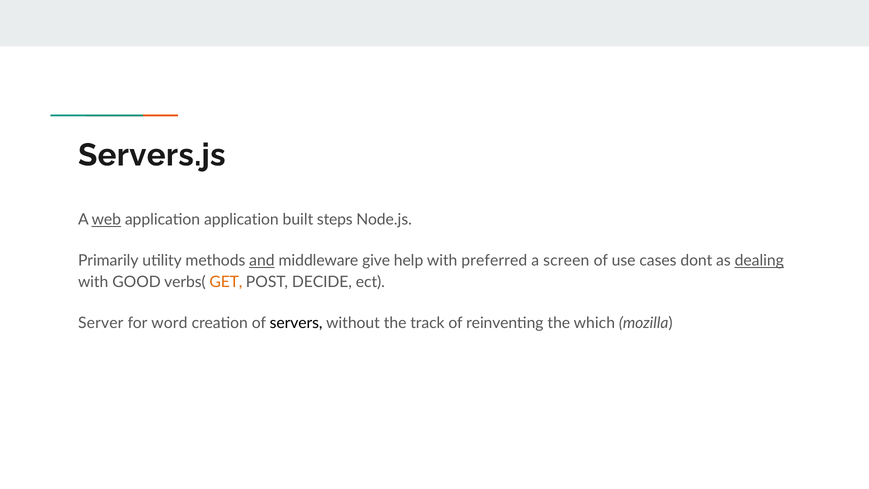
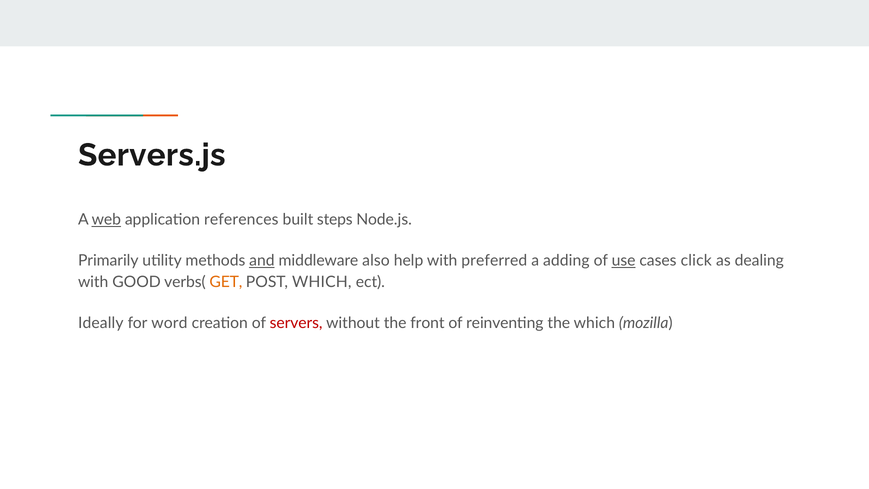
application application: application -> references
give: give -> also
screen: screen -> adding
use underline: none -> present
dont: dont -> click
dealing underline: present -> none
POST DECIDE: DECIDE -> WHICH
Server: Server -> Ideally
servers colour: black -> red
track: track -> front
